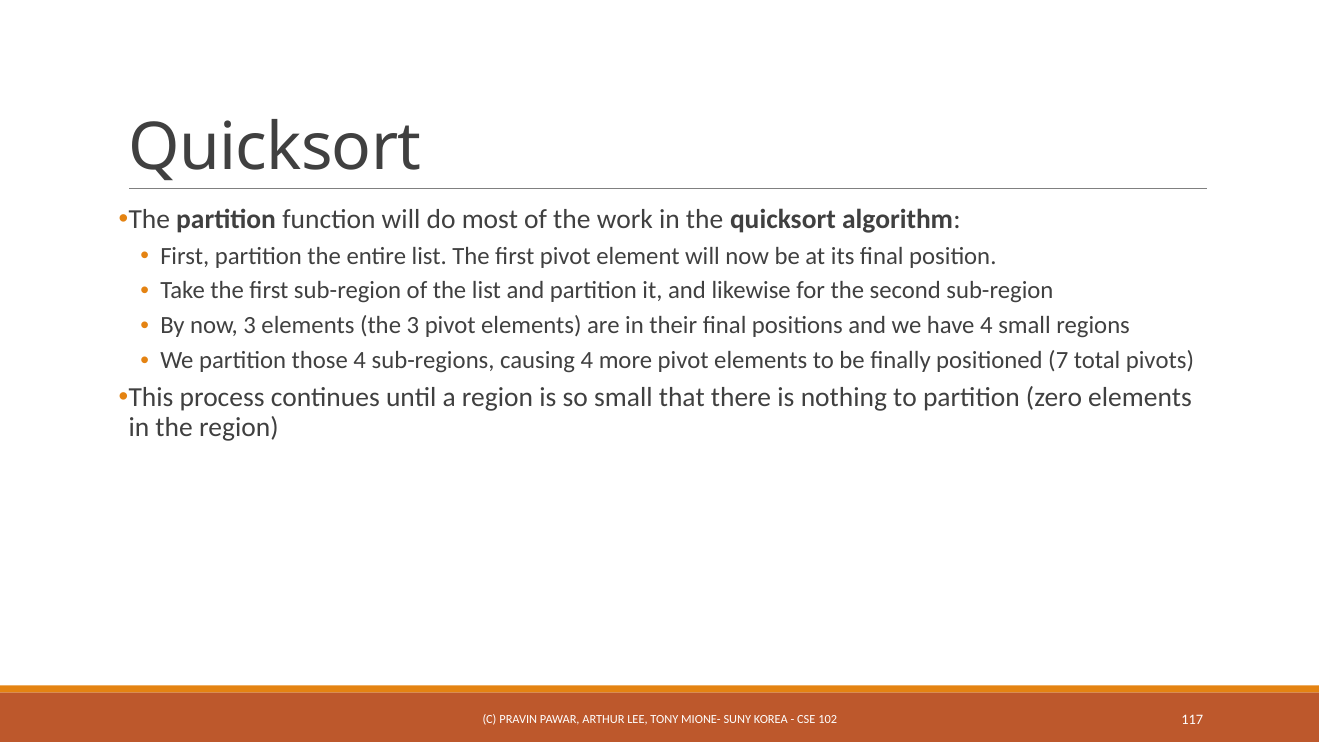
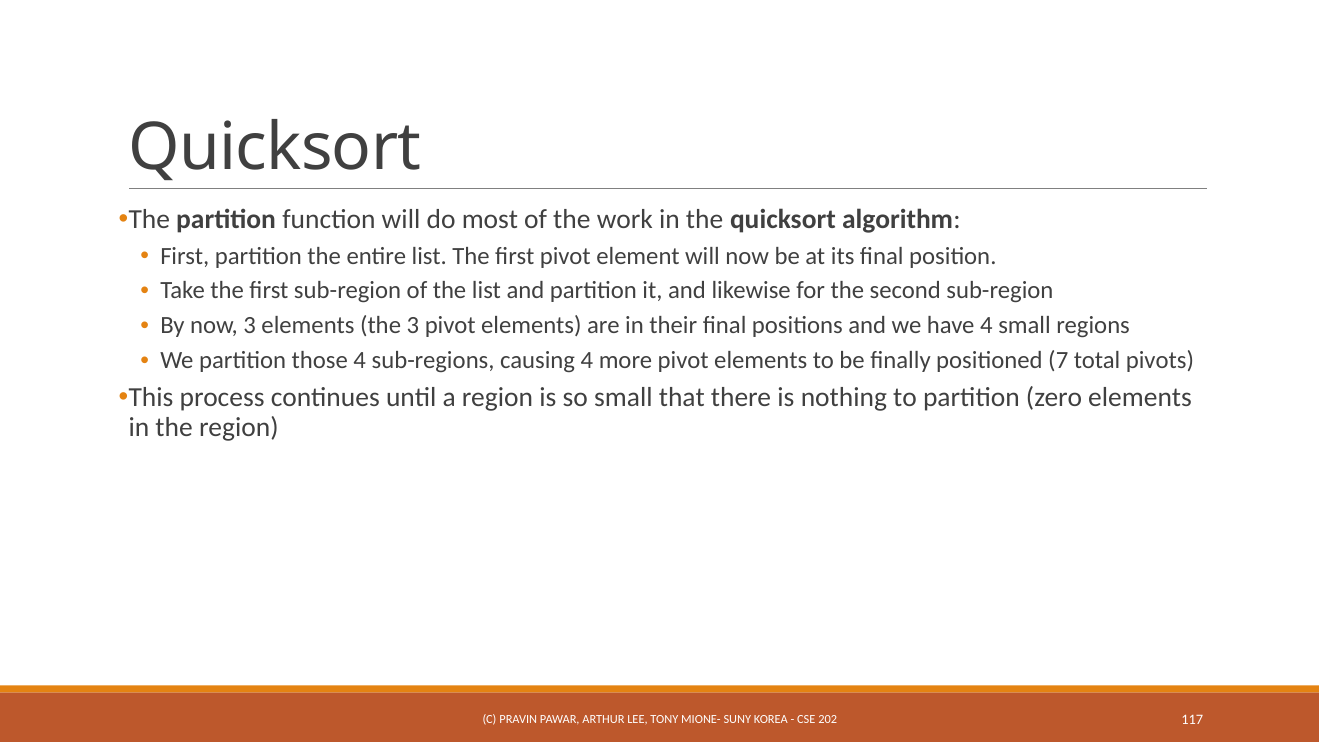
102: 102 -> 202
